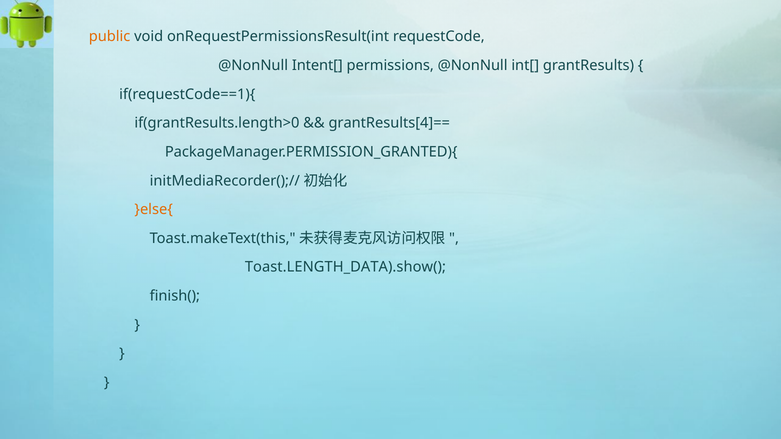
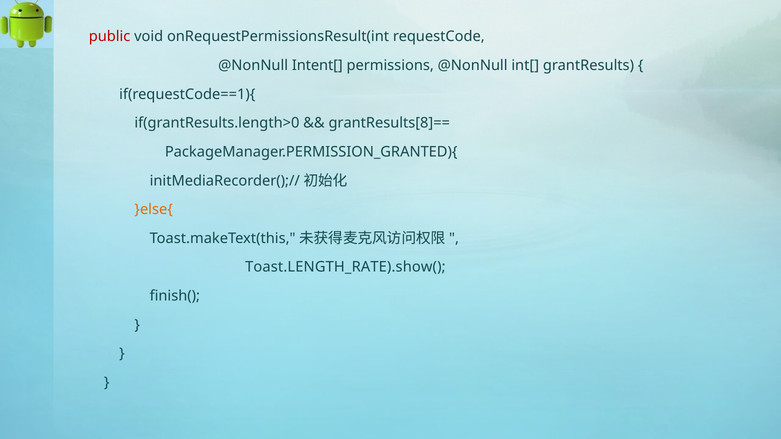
public colour: orange -> red
grantResults[4]==: grantResults[4]== -> grantResults[8]==
Toast.LENGTH_DATA).show(: Toast.LENGTH_DATA).show( -> Toast.LENGTH_RATE).show(
